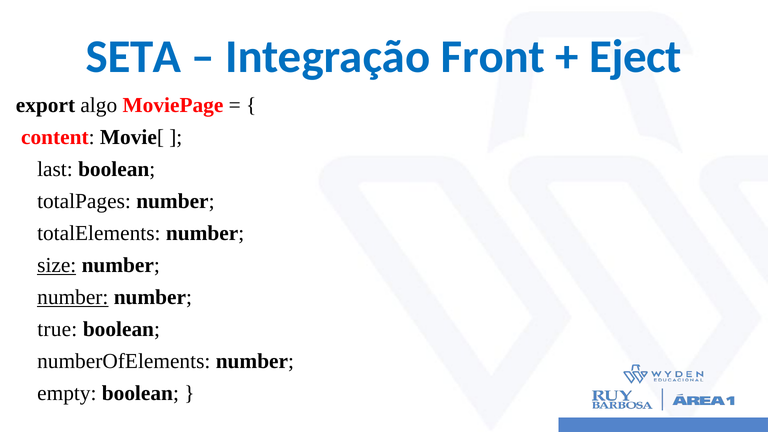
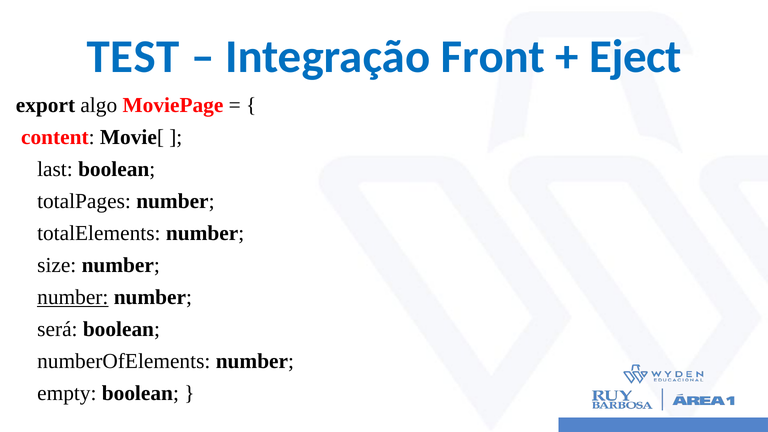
SETA: SETA -> TEST
size underline: present -> none
true: true -> será
